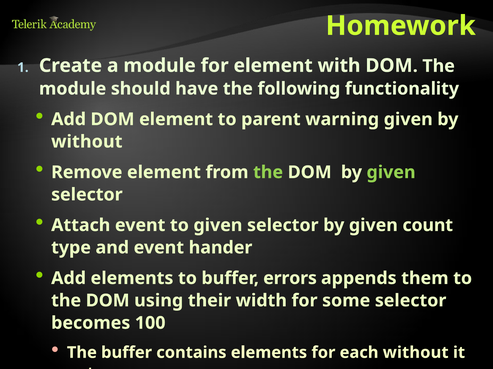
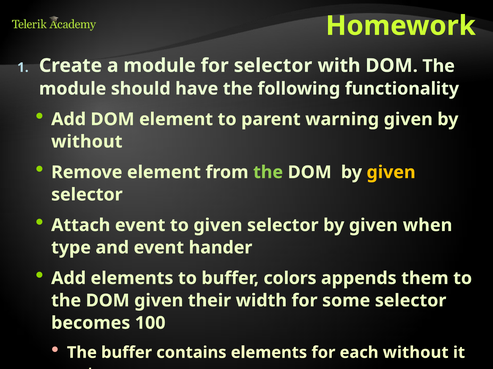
for element: element -> selector
given at (391, 173) colour: light green -> yellow
count: count -> when
errors: errors -> colors
DOM using: using -> given
